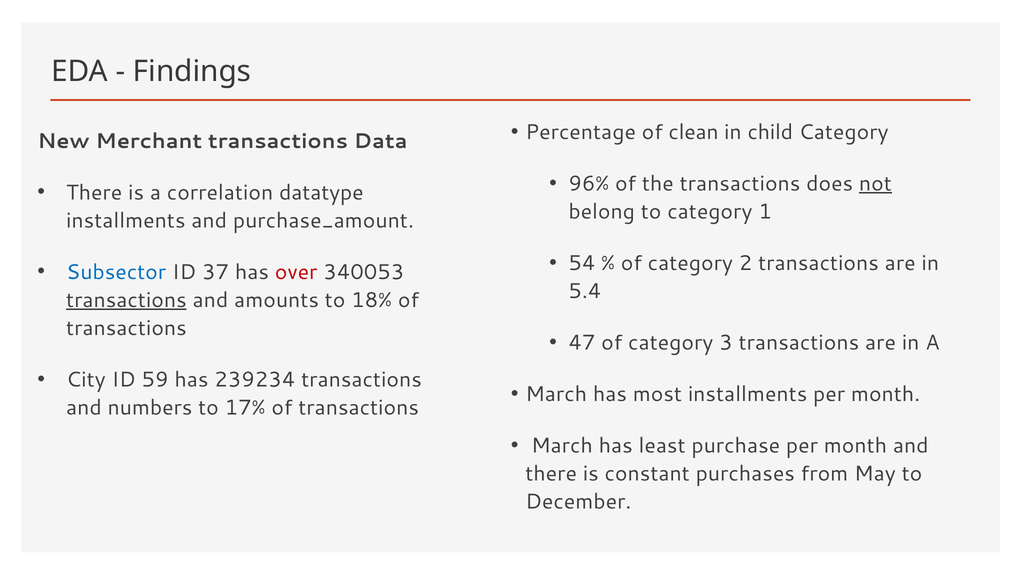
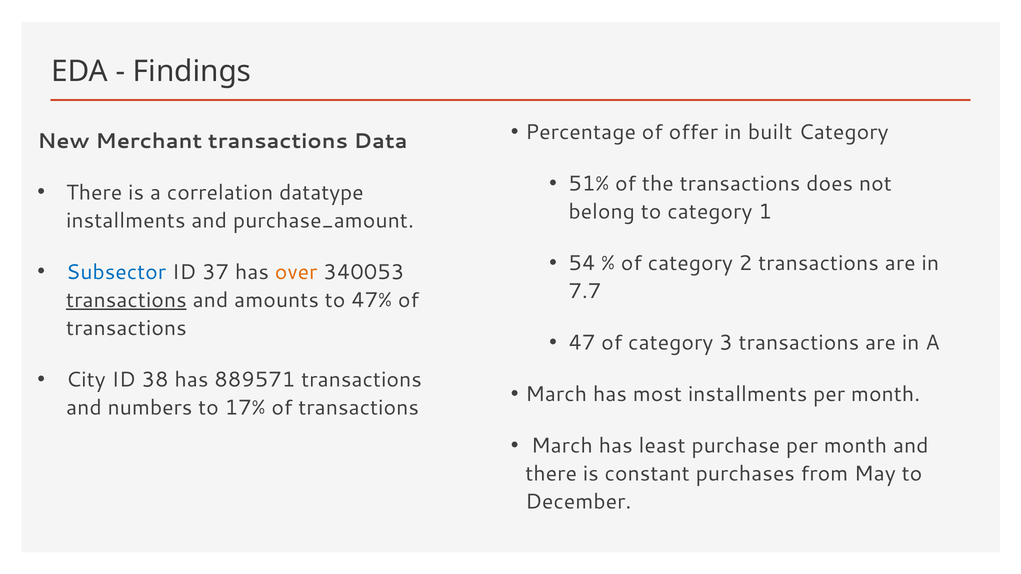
clean: clean -> offer
child: child -> built
96%: 96% -> 51%
not underline: present -> none
over colour: red -> orange
5.4: 5.4 -> 7.7
18%: 18% -> 47%
59: 59 -> 38
239234: 239234 -> 889571
